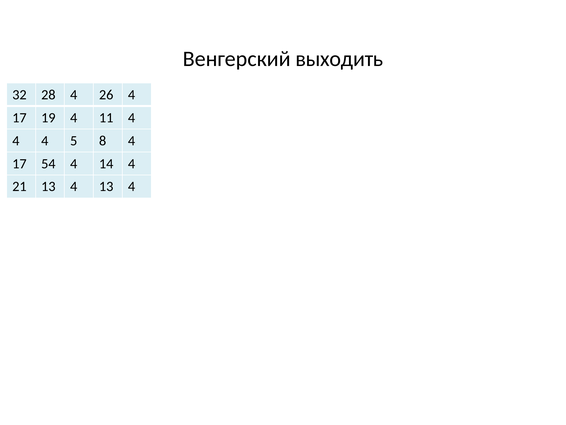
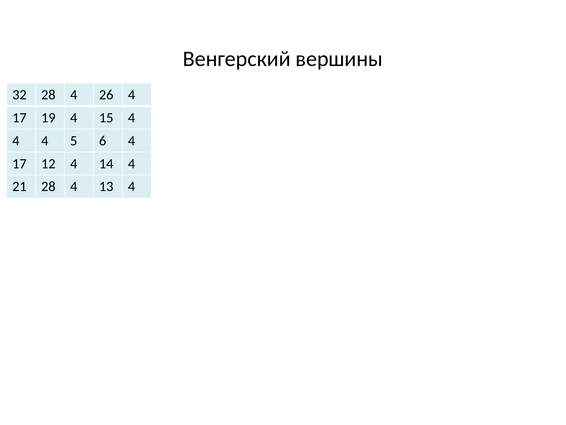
выходить: выходить -> вершины
11: 11 -> 15
8: 8 -> 6
54: 54 -> 12
21 13: 13 -> 28
